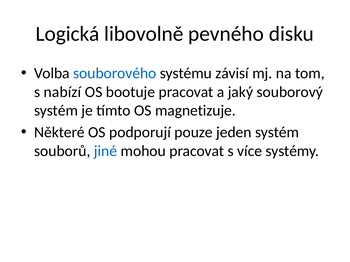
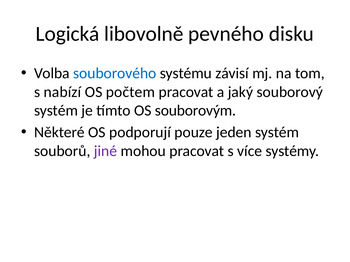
bootuje: bootuje -> počtem
magnetizuje: magnetizuje -> souborovým
jiné colour: blue -> purple
